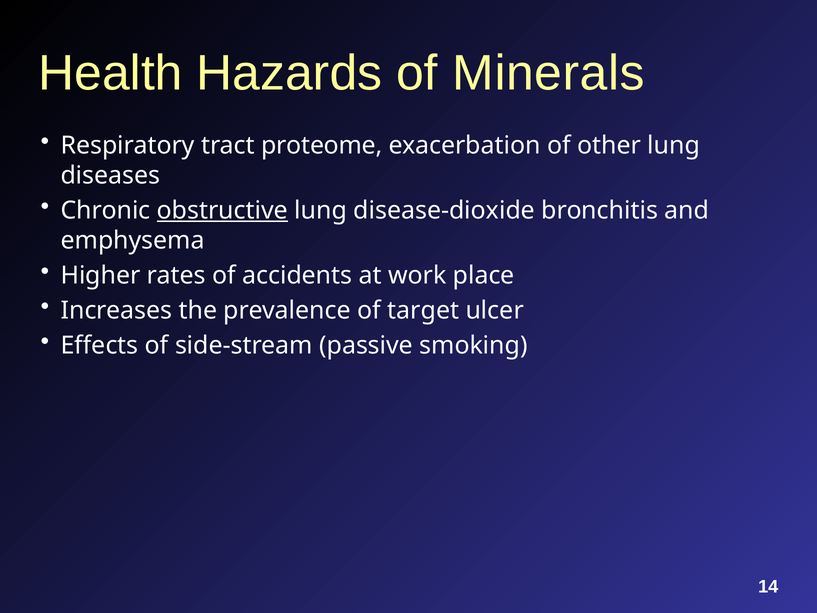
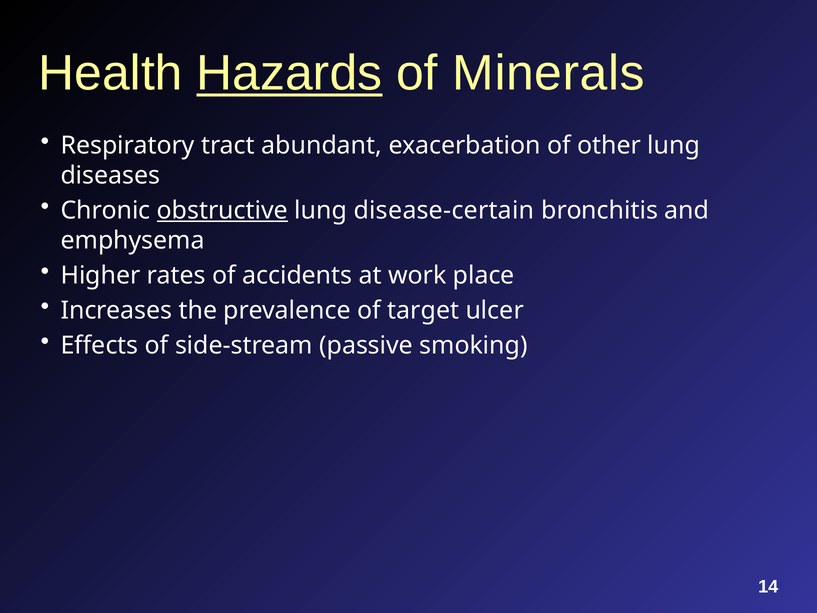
Hazards underline: none -> present
proteome: proteome -> abundant
disease-dioxide: disease-dioxide -> disease-certain
